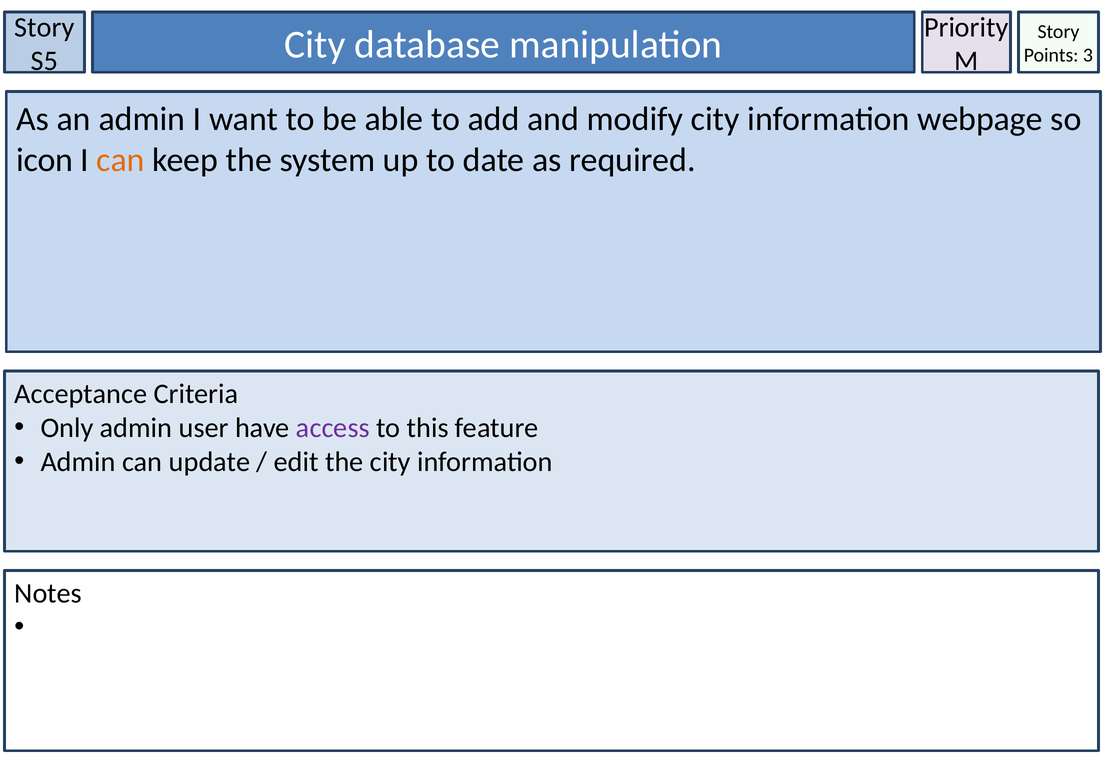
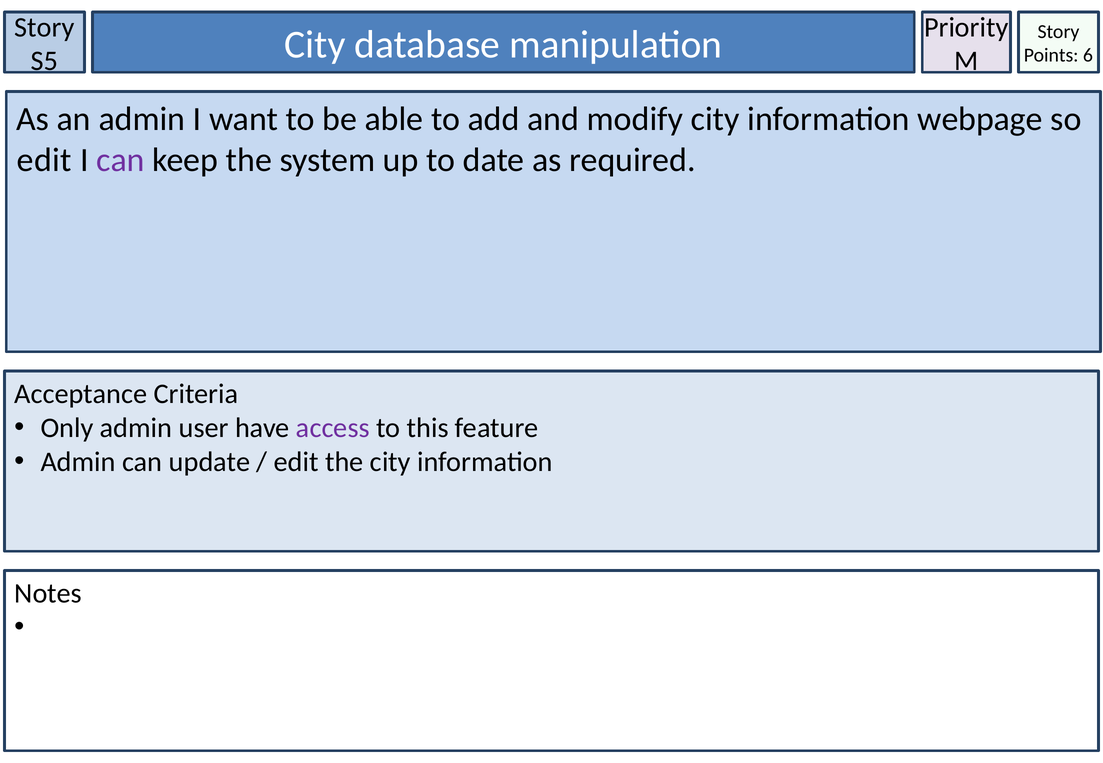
3: 3 -> 6
icon at (45, 160): icon -> edit
can at (121, 160) colour: orange -> purple
